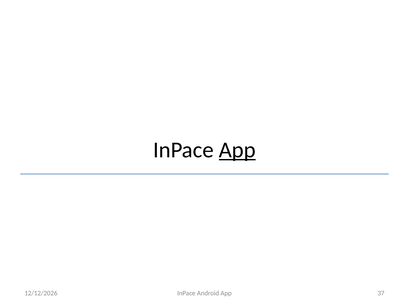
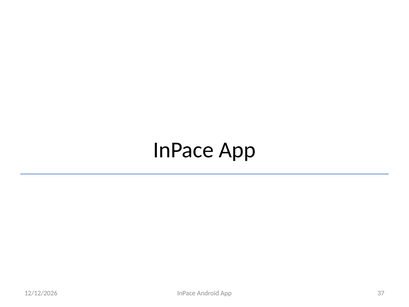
App at (237, 150) underline: present -> none
